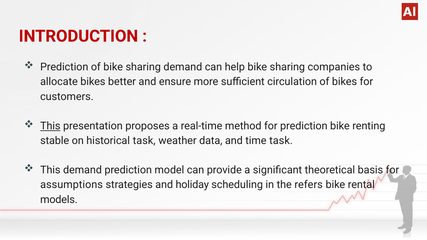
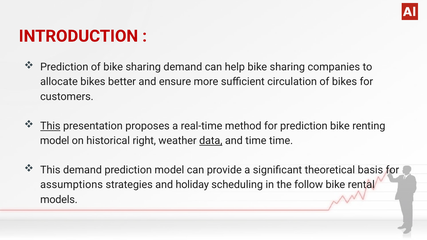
stable at (55, 141): stable -> model
historical task: task -> right
data underline: none -> present
time task: task -> time
refers: refers -> follow
